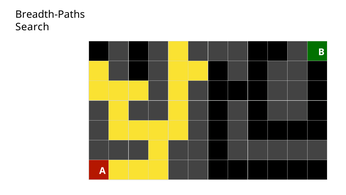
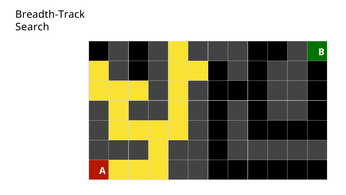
Breadth-Paths: Breadth-Paths -> Breadth-Track
